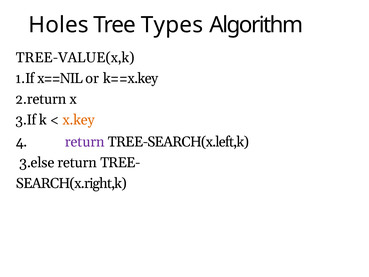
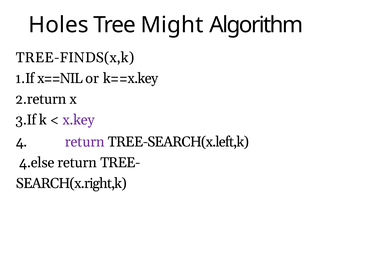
Types: Types -> Might
TREE-VALUE(x,k: TREE-VALUE(x,k -> TREE-FINDS(x,k
x.key colour: orange -> purple
3.else: 3.else -> 4.else
